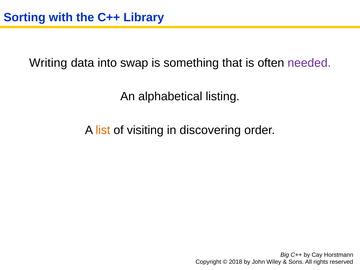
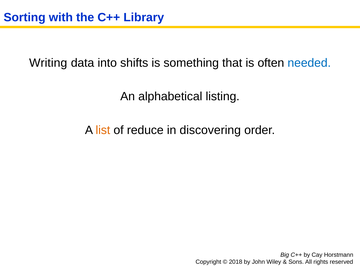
swap: swap -> shifts
needed colour: purple -> blue
visiting: visiting -> reduce
